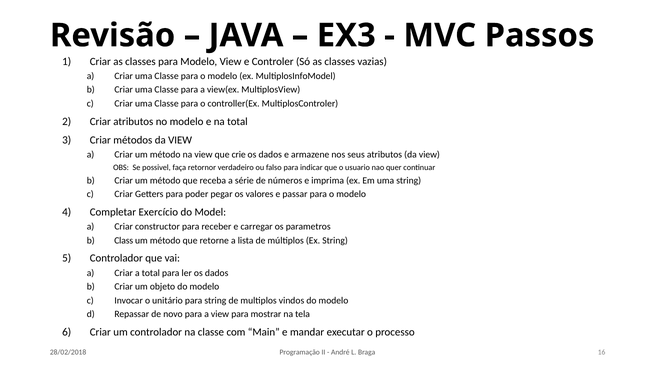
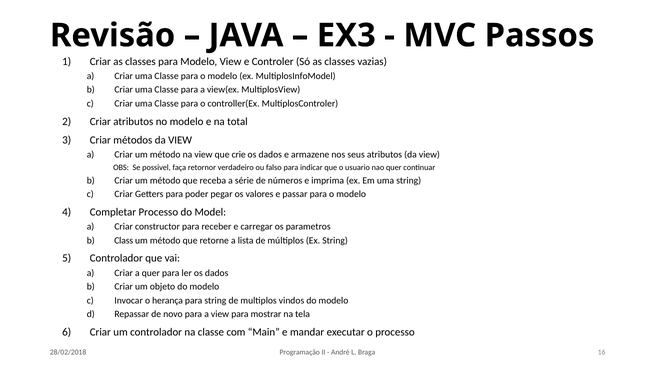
Completar Exercício: Exercício -> Processo
a total: total -> quer
unitário: unitário -> herança
